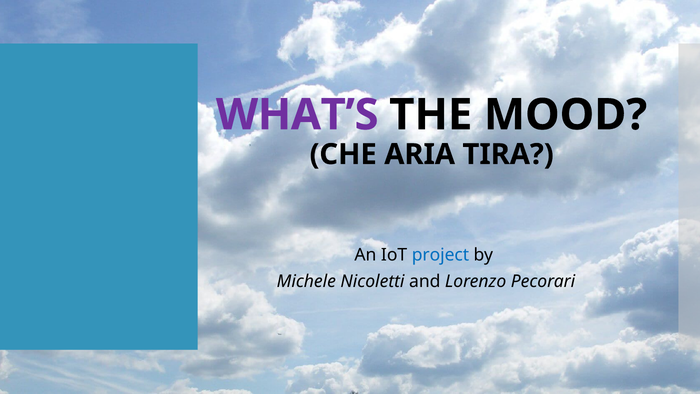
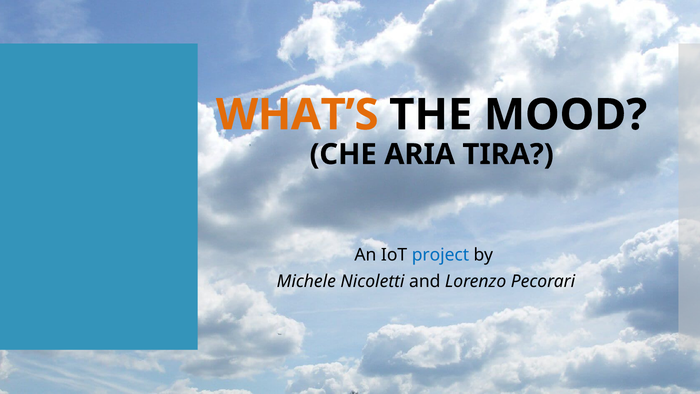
WHAT’S colour: purple -> orange
